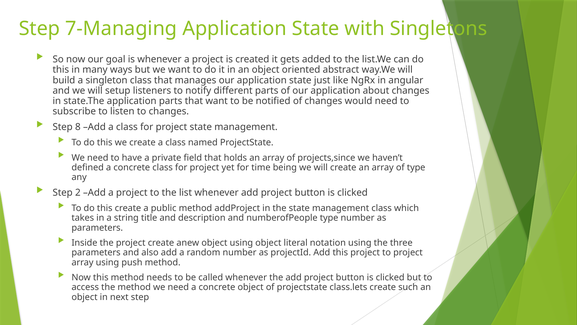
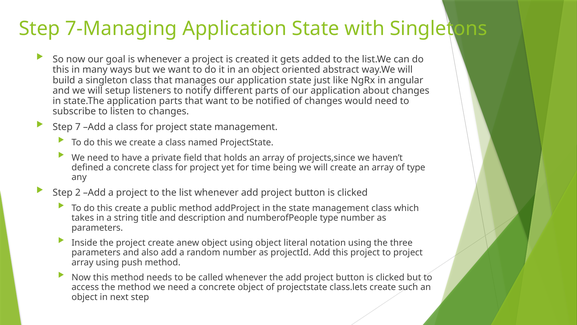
8: 8 -> 7
